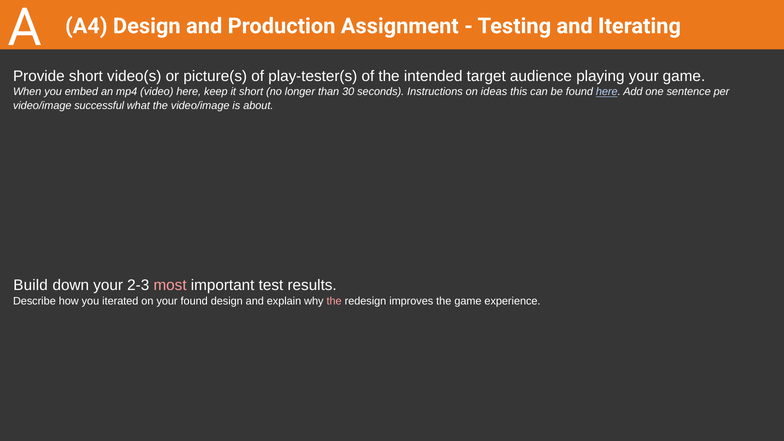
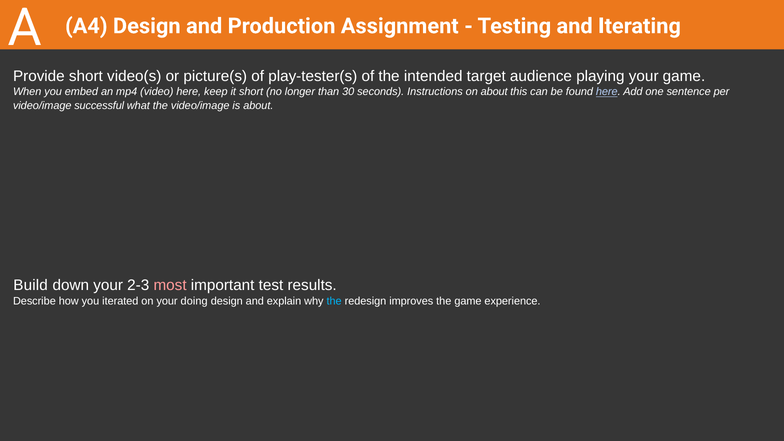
on ideas: ideas -> about
your found: found -> doing
the at (334, 301) colour: pink -> light blue
